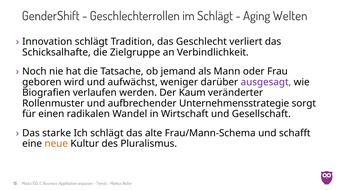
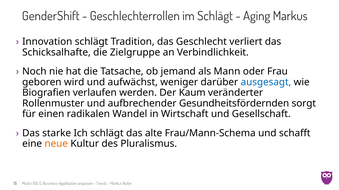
Aging Welten: Welten -> Markus
ausgesagt colour: purple -> blue
Unternehmensstrategie: Unternehmensstrategie -> Gesundheitsfördernden
